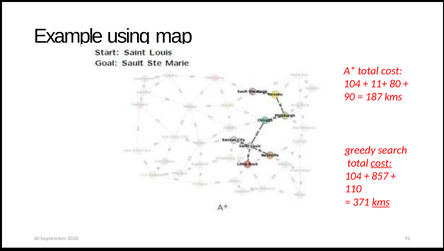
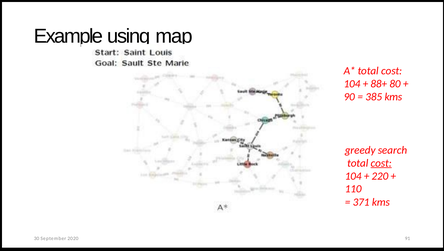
11+: 11+ -> 88+
187: 187 -> 385
857: 857 -> 220
kms at (381, 202) underline: present -> none
